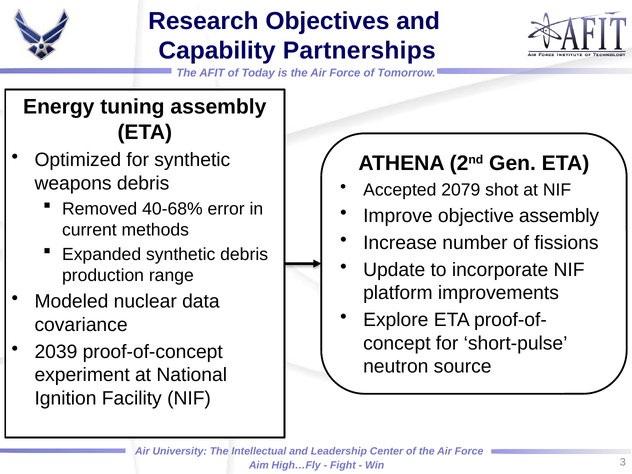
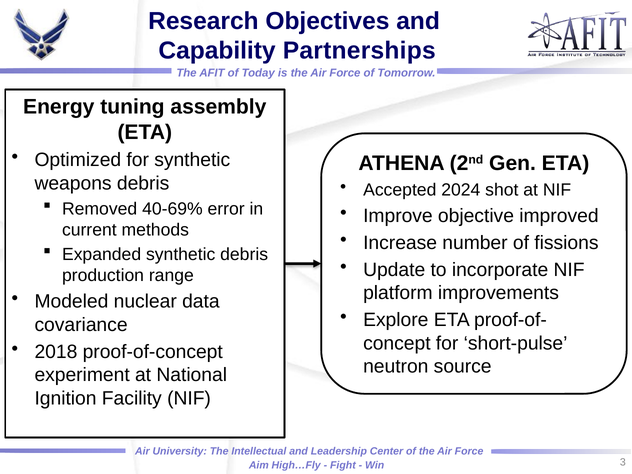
2079: 2079 -> 2024
40-68%: 40-68% -> 40-69%
objective assembly: assembly -> improved
2039: 2039 -> 2018
